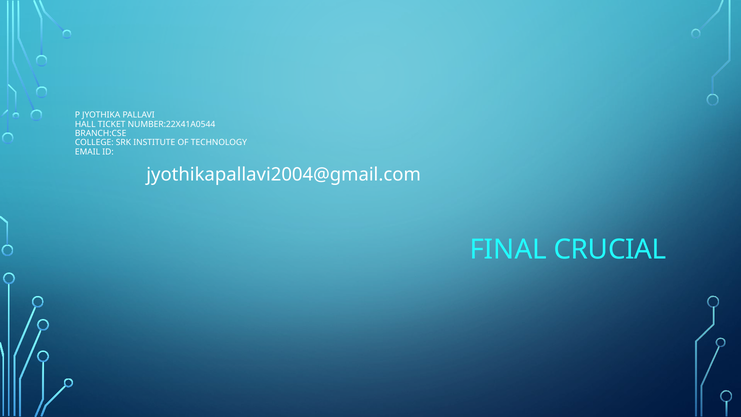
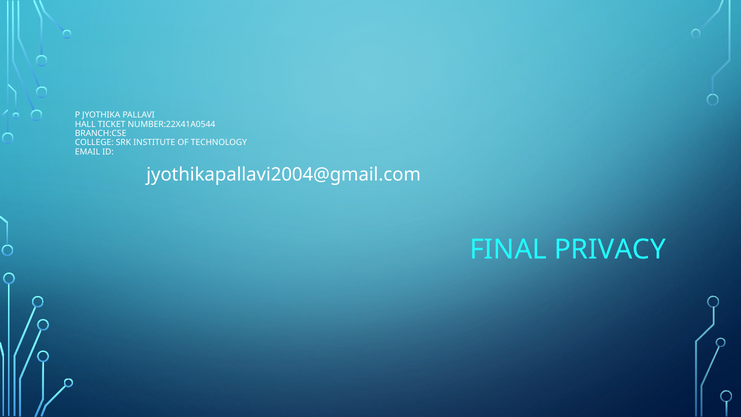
CRUCIAL: CRUCIAL -> PRIVACY
